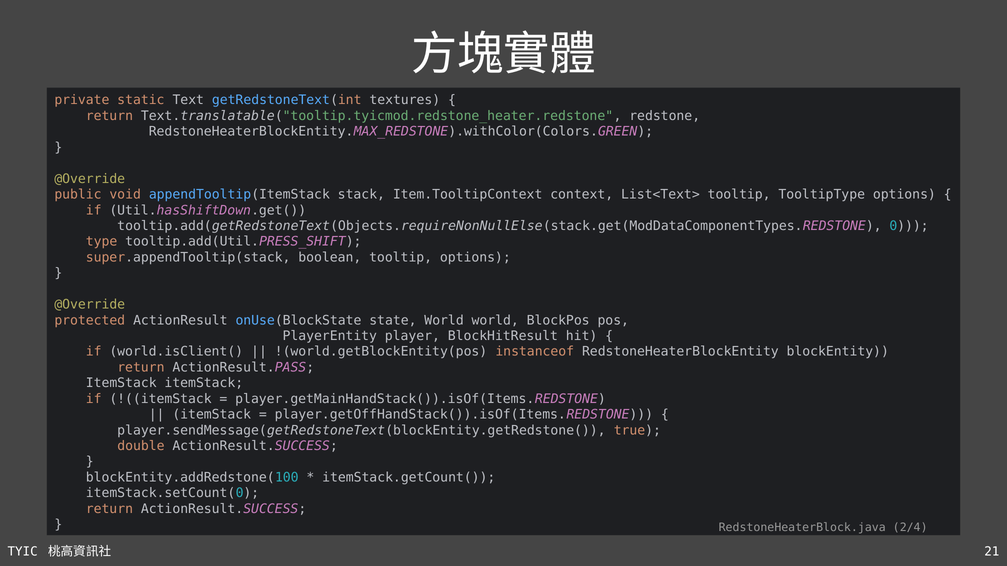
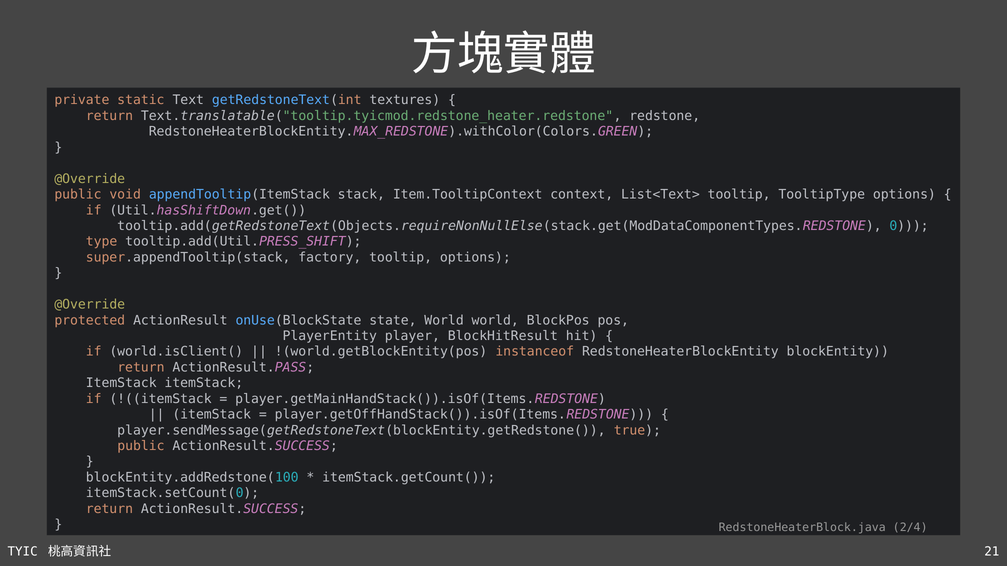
boolean: boolean -> factory
double at (141, 446): double -> public
